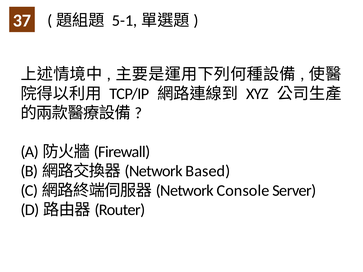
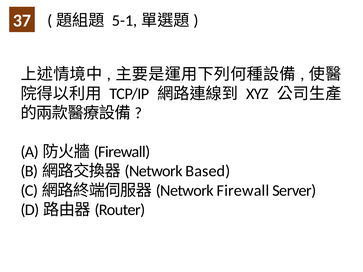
Console: Console -> Firewall
